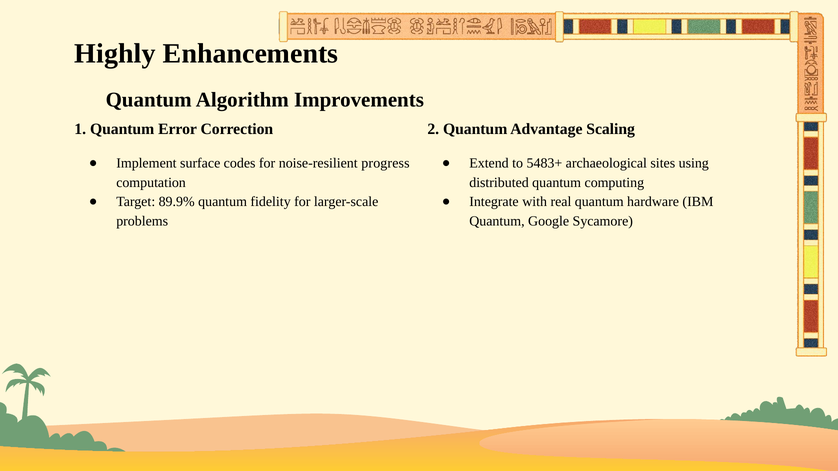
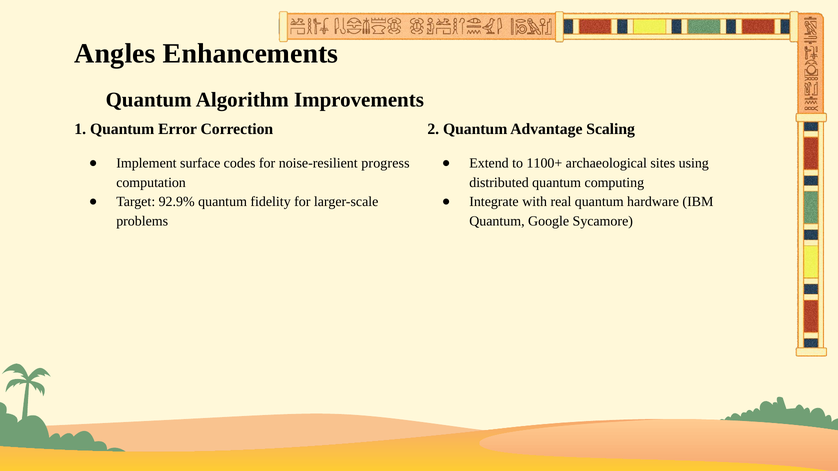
Highly: Highly -> Angles
5483+: 5483+ -> 1100+
89.9%: 89.9% -> 92.9%
